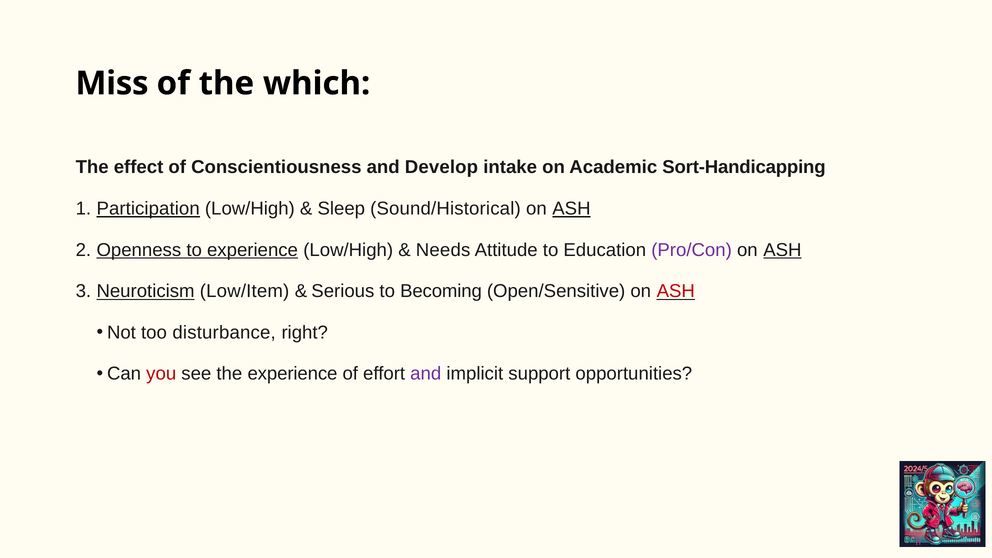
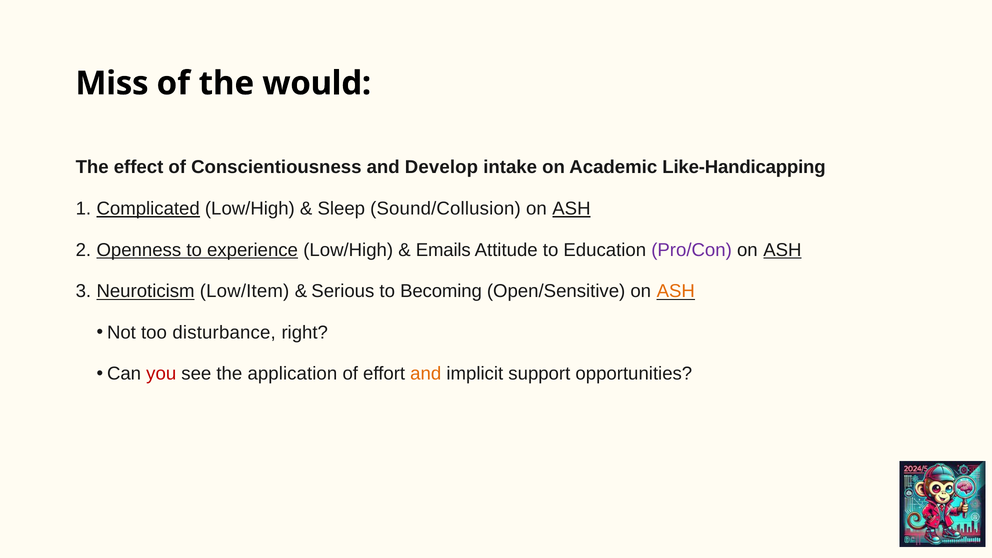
which: which -> would
Sort-Handicapping: Sort-Handicapping -> Like-Handicapping
Participation: Participation -> Complicated
Sound/Historical: Sound/Historical -> Sound/Collusion
Needs: Needs -> Emails
ASH at (676, 291) colour: red -> orange
the experience: experience -> application
and at (426, 374) colour: purple -> orange
